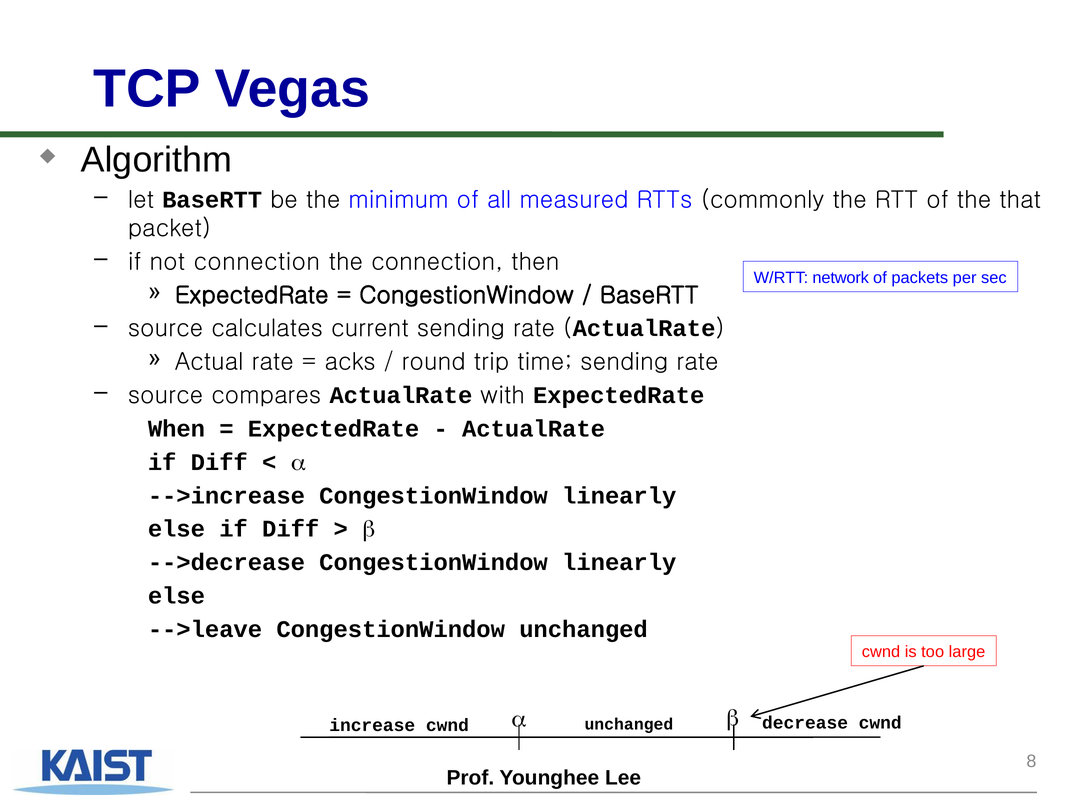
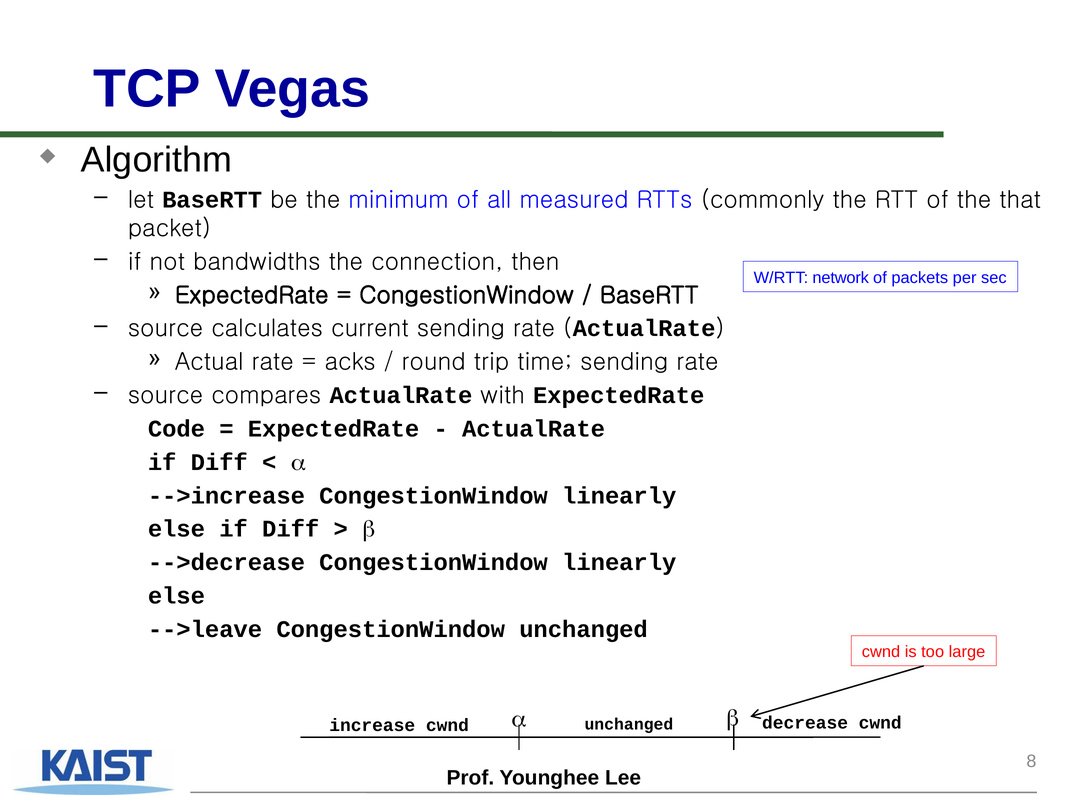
not connection: connection -> bandwidths
When: When -> Code
